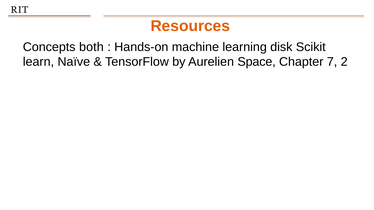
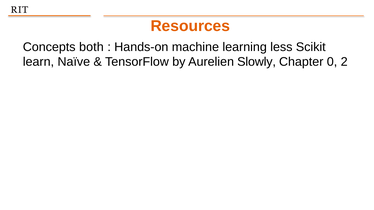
disk: disk -> less
Space: Space -> Slowly
7: 7 -> 0
